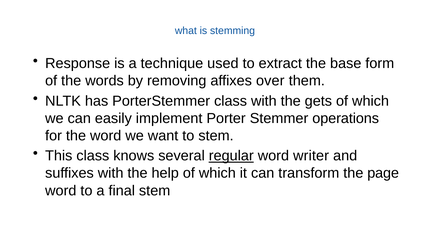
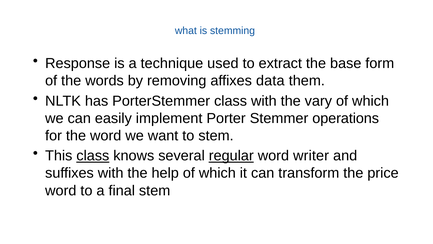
over: over -> data
gets: gets -> vary
class at (93, 156) underline: none -> present
page: page -> price
